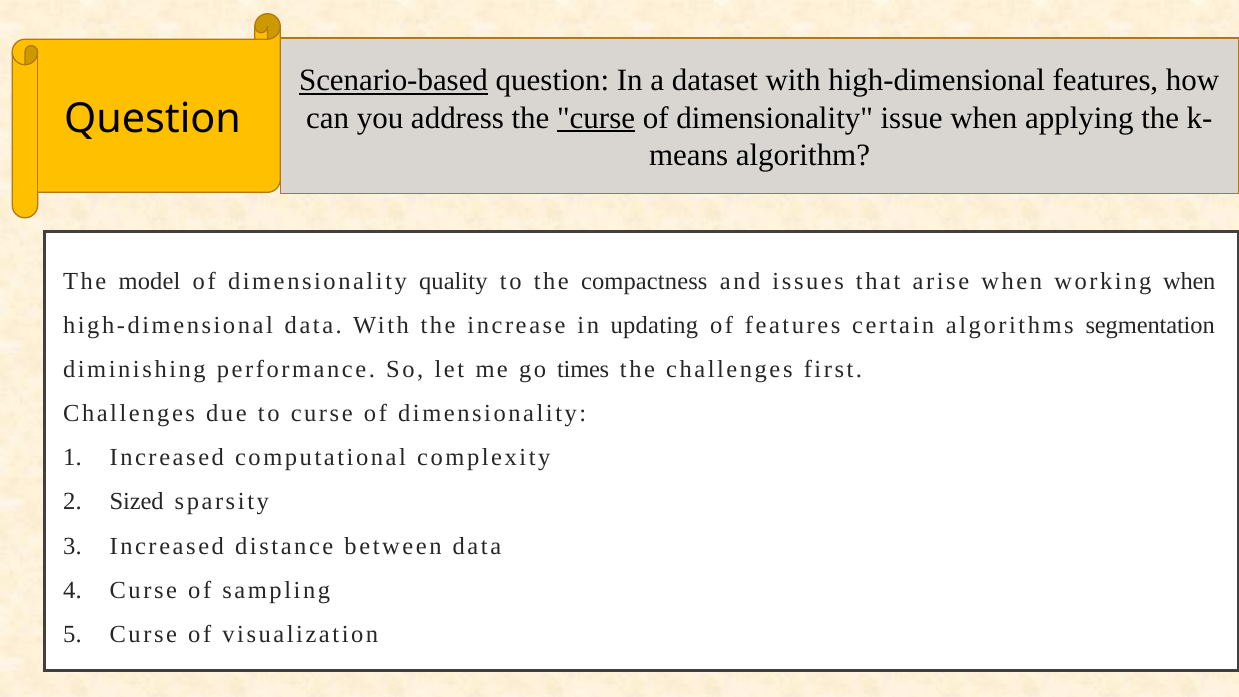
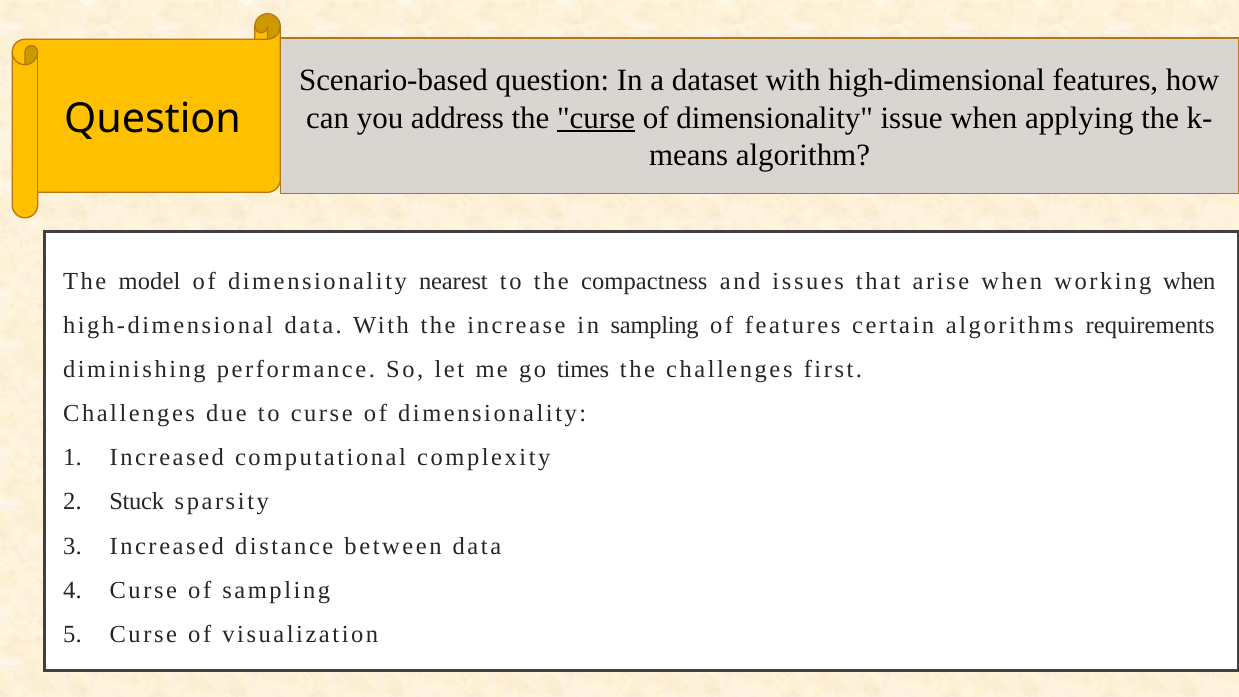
Scenario-based underline: present -> none
quality: quality -> nearest
in updating: updating -> sampling
segmentation: segmentation -> requirements
Sized: Sized -> Stuck
